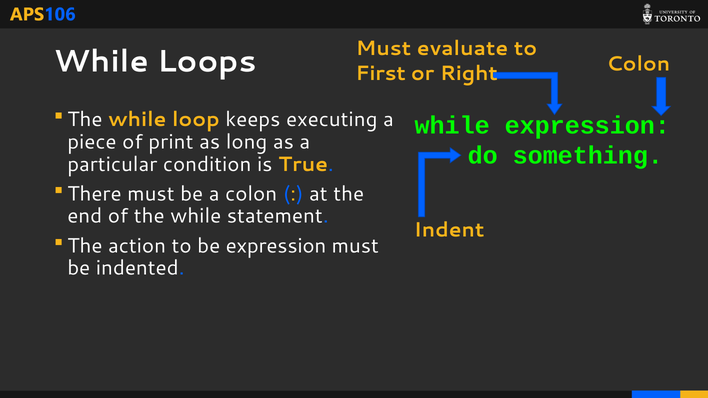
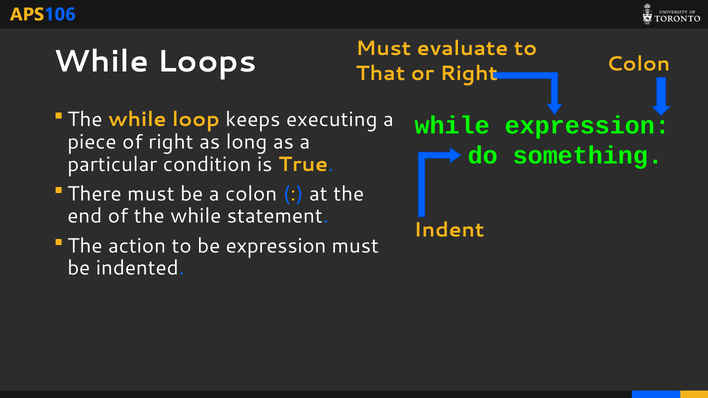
First: First -> That
of print: print -> right
